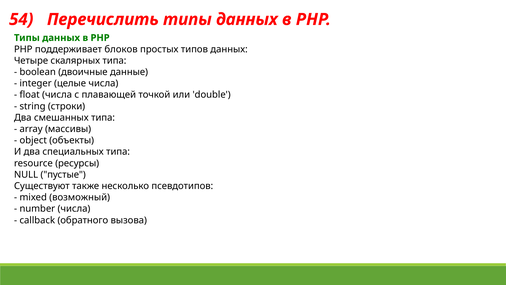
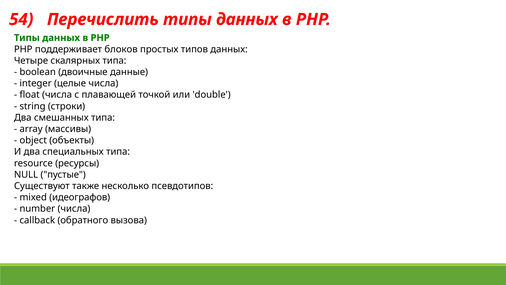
возможный: возможный -> идеографов
